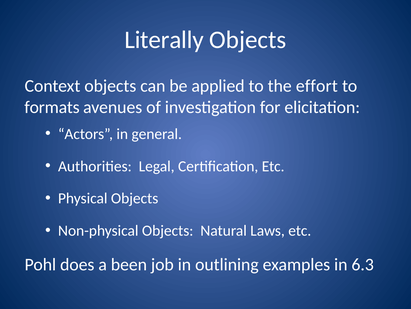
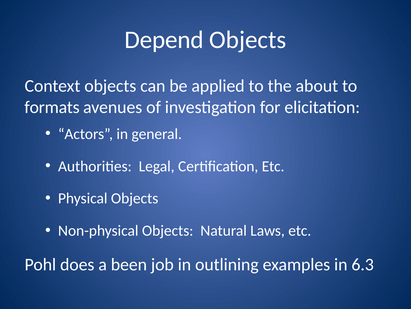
Literally: Literally -> Depend
effort: effort -> about
